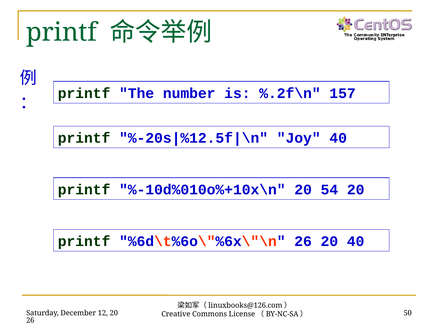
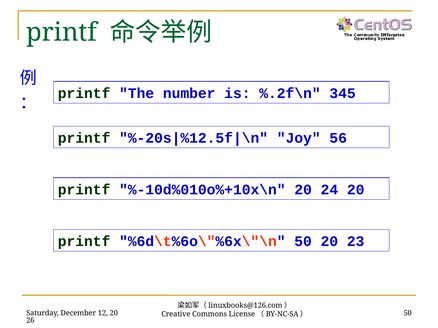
157: 157 -> 345
Joy 40: 40 -> 56
54: 54 -> 24
%6d\t%6o\"%6x\"\n 26: 26 -> 50
20 40: 40 -> 23
